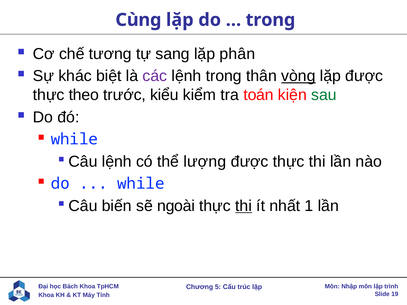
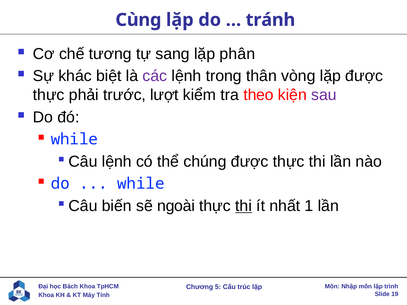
trong at (270, 20): trong -> tránh
vòng underline: present -> none
theo: theo -> phải
kiểu: kiểu -> lượt
toán: toán -> theo
sau colour: green -> purple
lượng: lượng -> chúng
